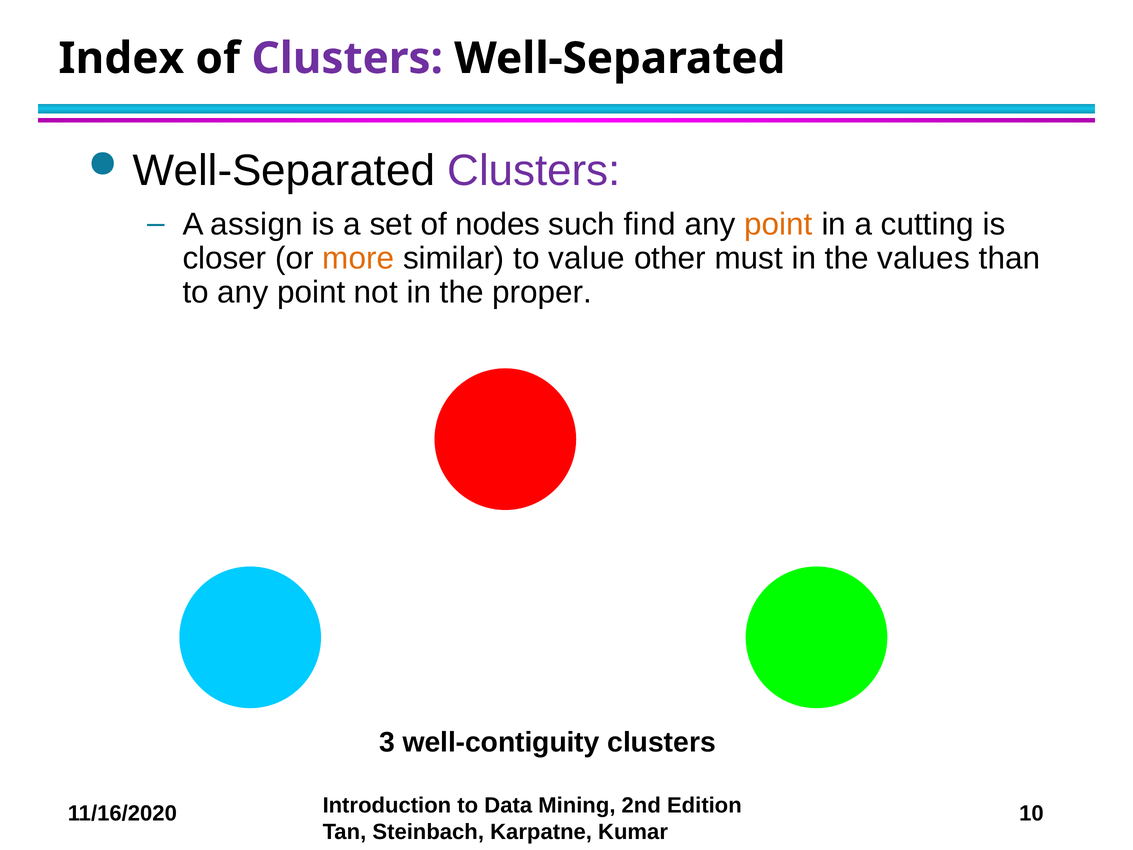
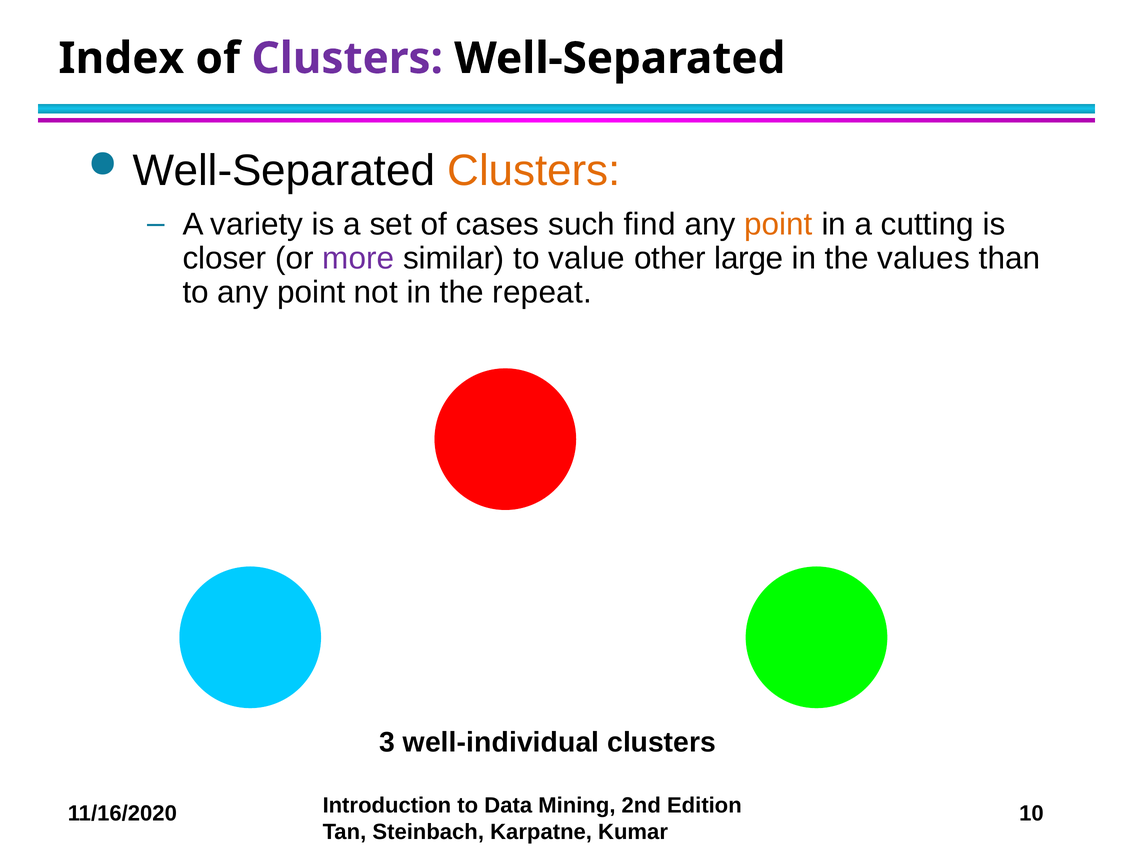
Clusters at (534, 171) colour: purple -> orange
assign: assign -> variety
nodes: nodes -> cases
more colour: orange -> purple
must: must -> large
proper: proper -> repeat
well-contiguity: well-contiguity -> well-individual
